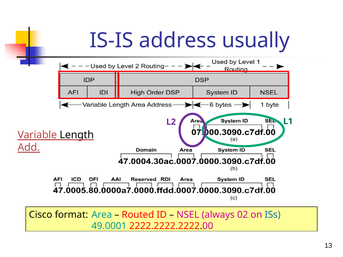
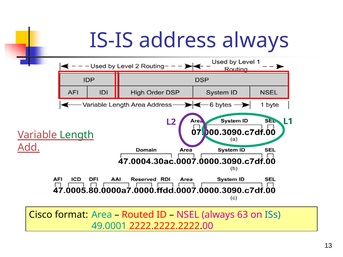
address usually: usually -> always
Length colour: black -> green
02: 02 -> 63
